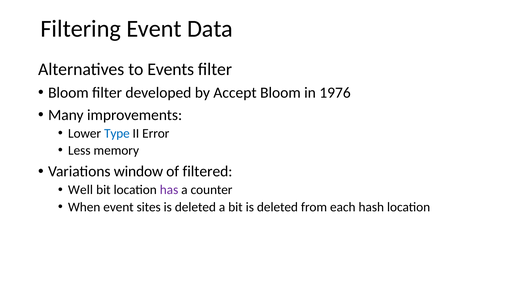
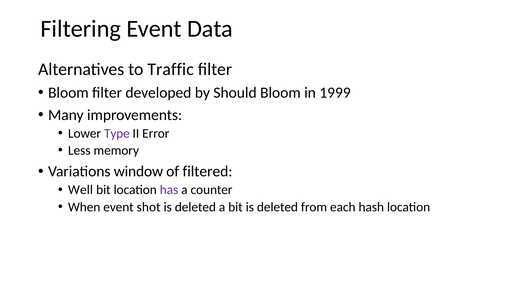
Events: Events -> Traffic
Accept: Accept -> Should
1976: 1976 -> 1999
Type colour: blue -> purple
sites: sites -> shot
